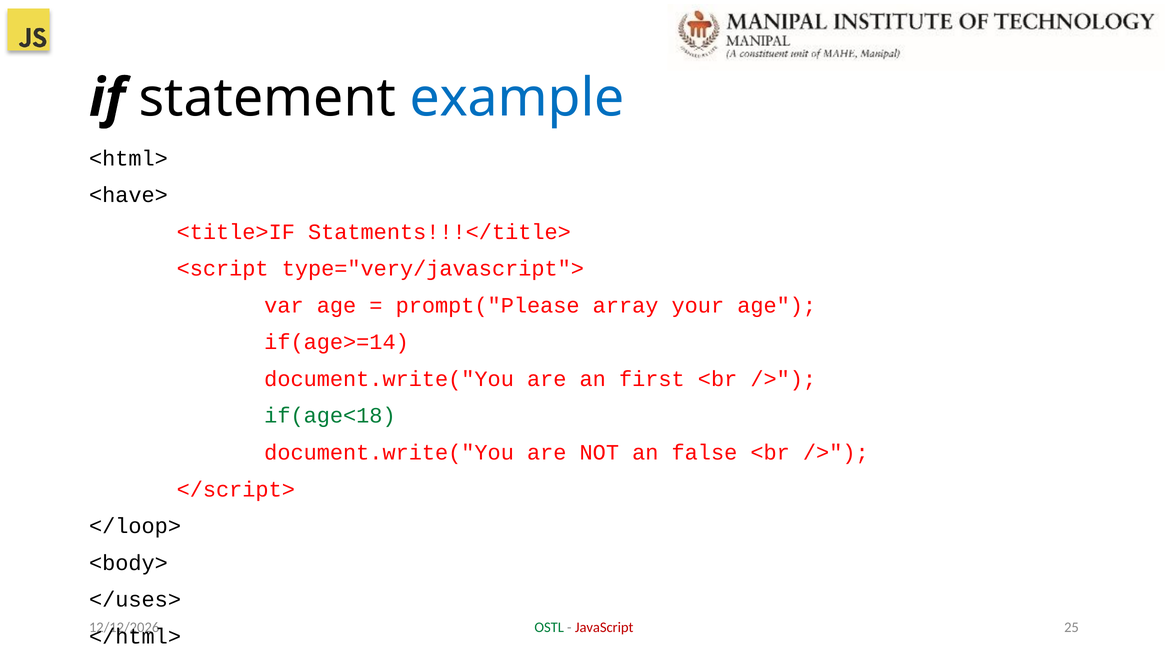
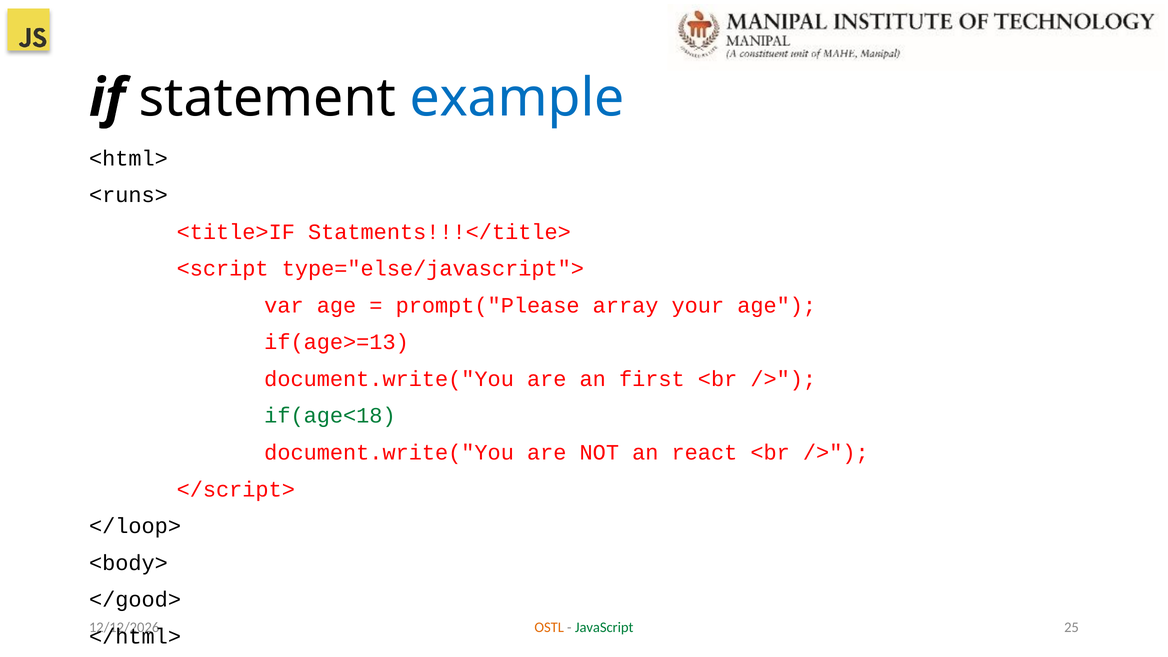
<have>: <have> -> <runs>
type="very/javascript">: type="very/javascript"> -> type="else/javascript">
if(age>=14: if(age>=14 -> if(age>=13
false: false -> react
</uses>: </uses> -> </good>
OSTL colour: green -> orange
JavaScript colour: red -> green
